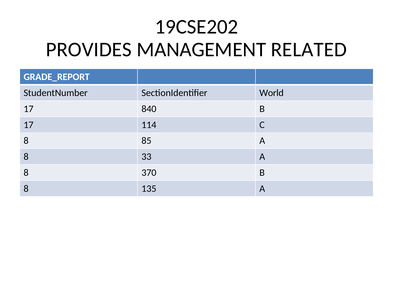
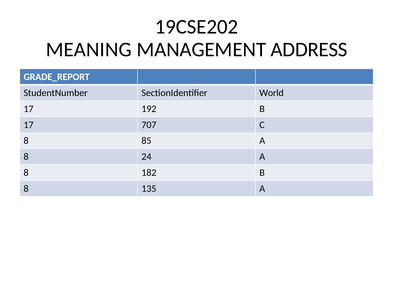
PROVIDES: PROVIDES -> MEANING
RELATED: RELATED -> ADDRESS
840: 840 -> 192
114: 114 -> 707
33: 33 -> 24
370: 370 -> 182
